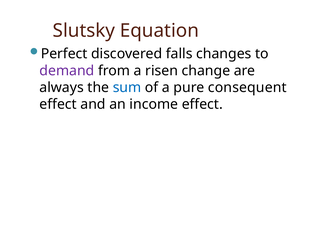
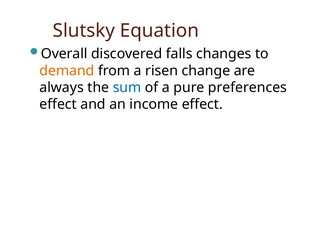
Perfect: Perfect -> Overall
demand colour: purple -> orange
consequent: consequent -> preferences
